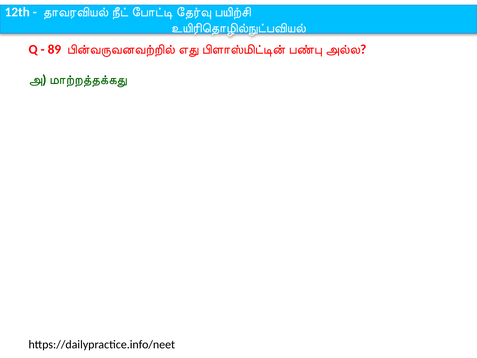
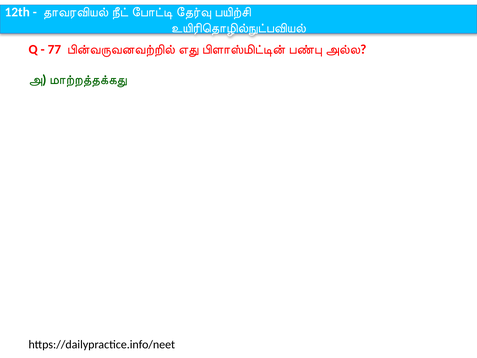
89: 89 -> 77
